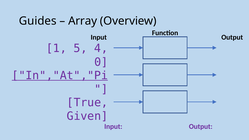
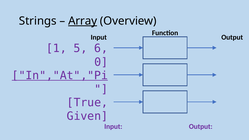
Guides: Guides -> Strings
Array underline: none -> present
4: 4 -> 6
